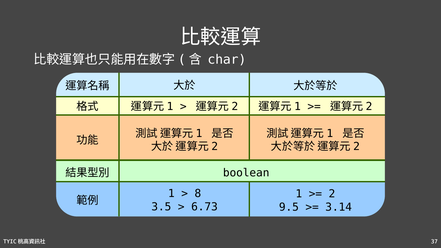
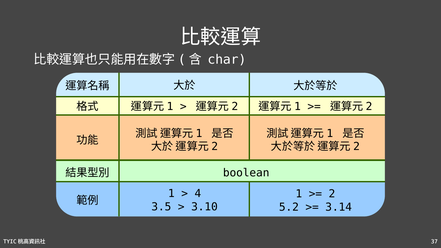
8: 8 -> 4
6.73: 6.73 -> 3.10
9.5: 9.5 -> 5.2
